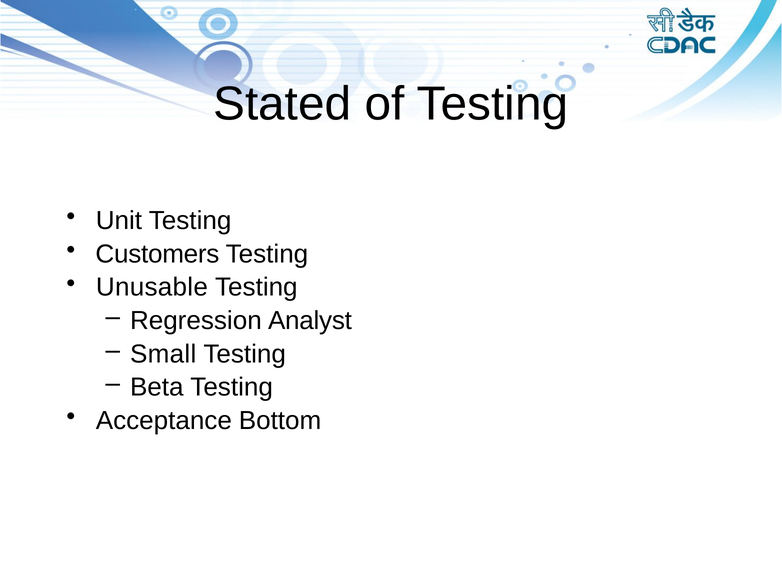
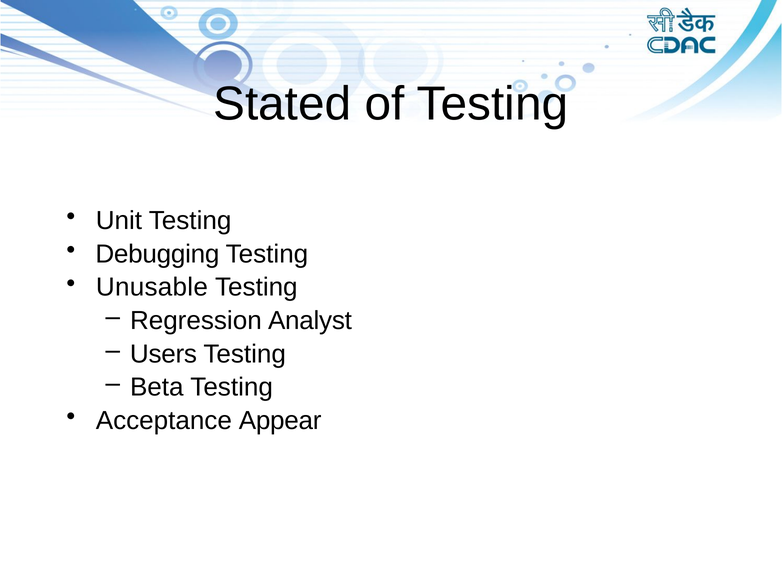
Customers: Customers -> Debugging
Small: Small -> Users
Bottom: Bottom -> Appear
